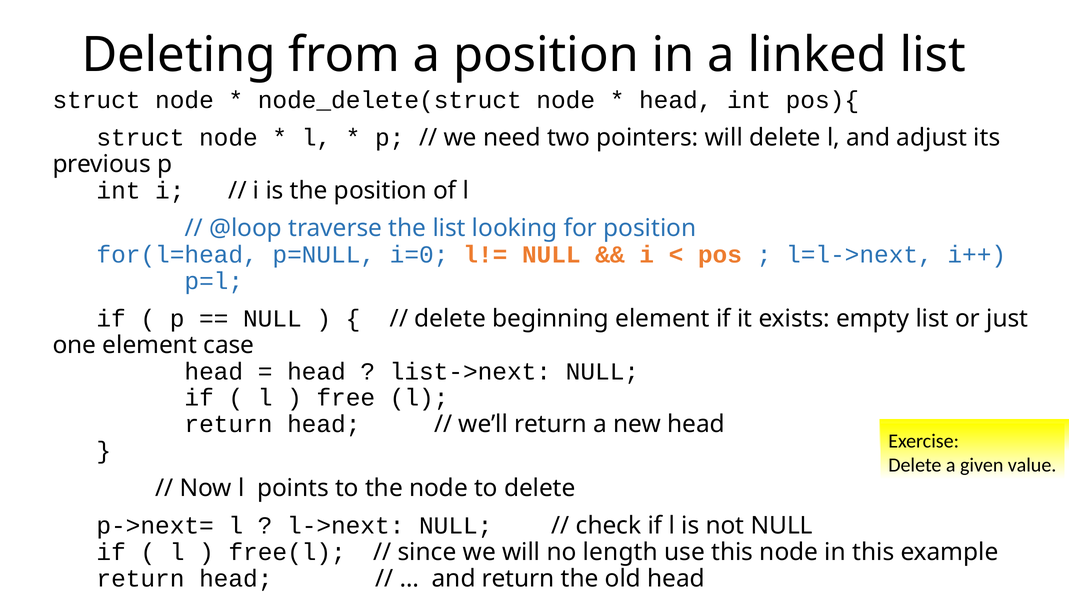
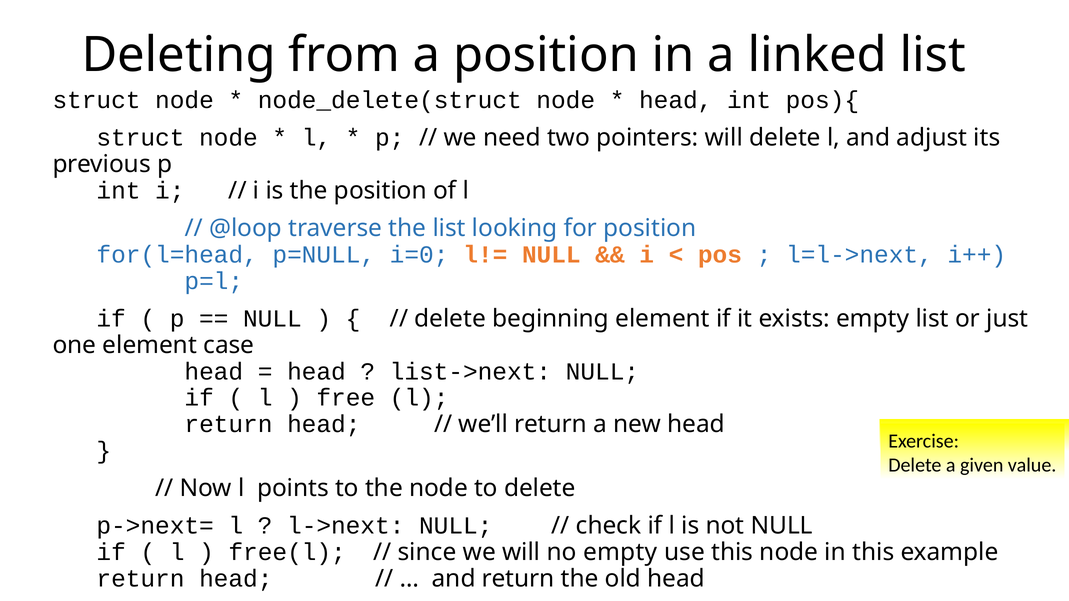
no length: length -> empty
